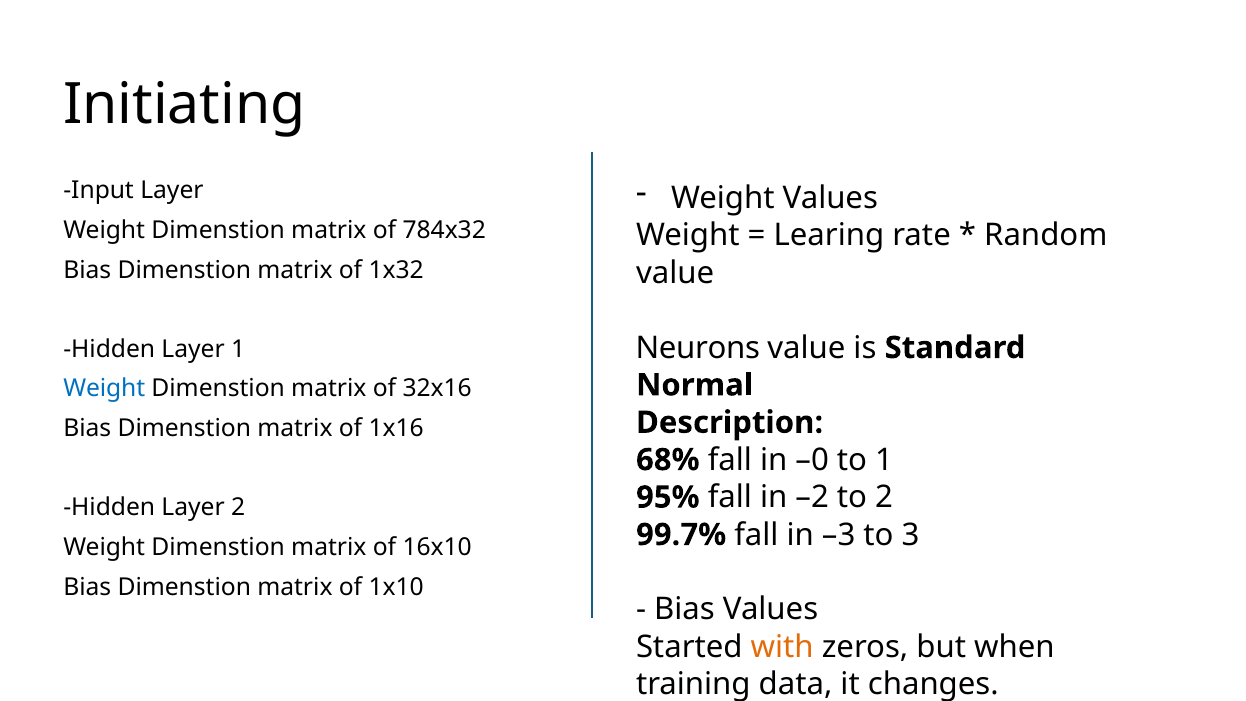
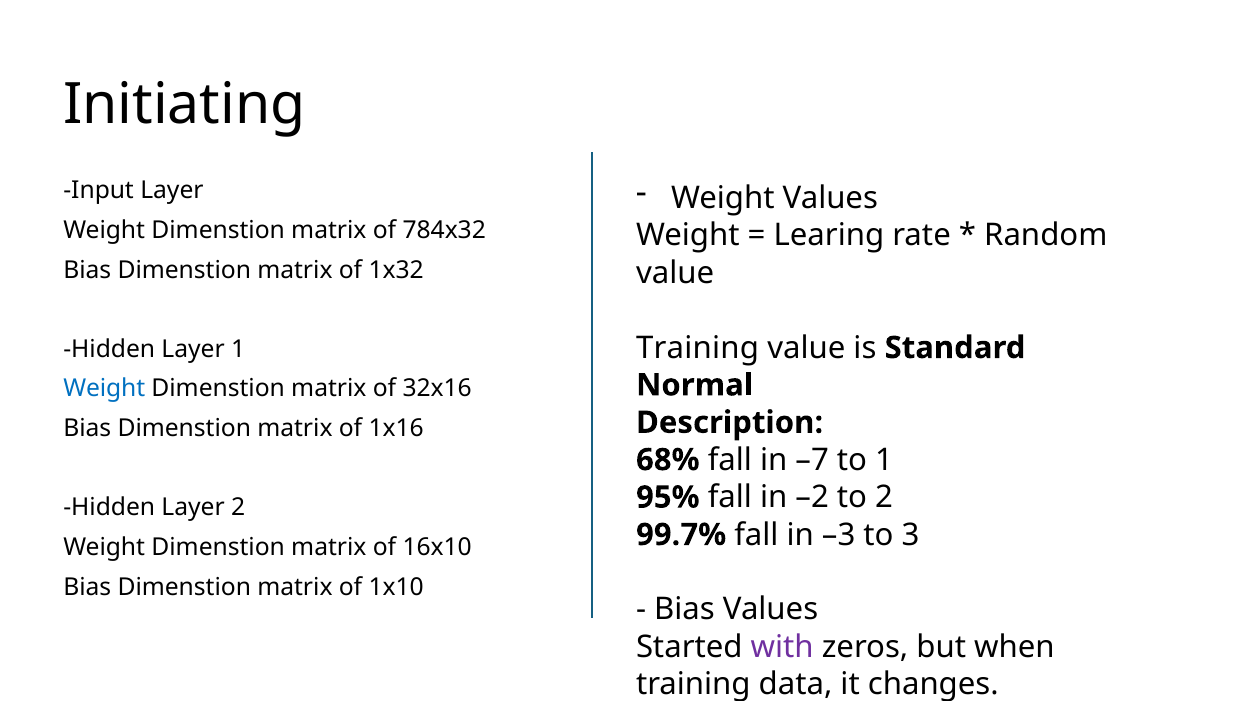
Neurons at (698, 348): Neurons -> Training
–0: –0 -> –7
with colour: orange -> purple
